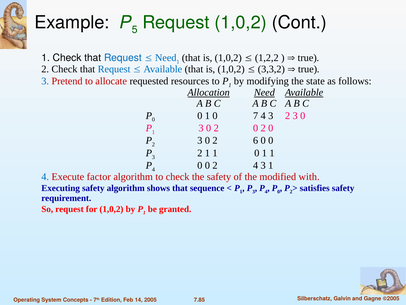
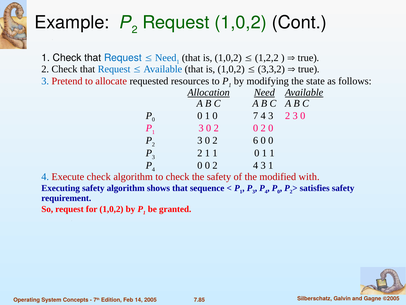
5 at (135, 30): 5 -> 2
Execute factor: factor -> check
